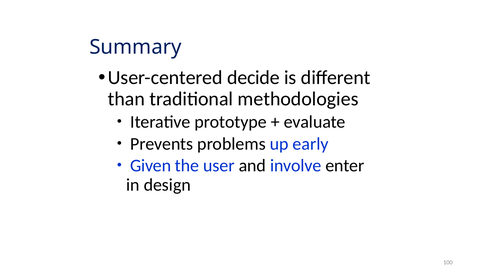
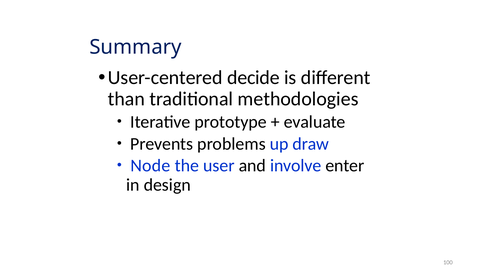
early: early -> draw
Given: Given -> Node
